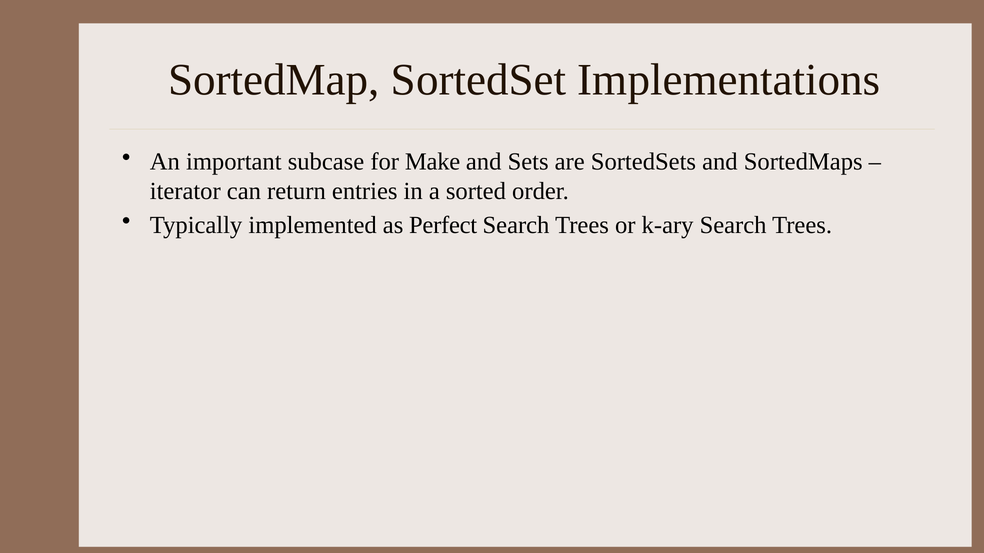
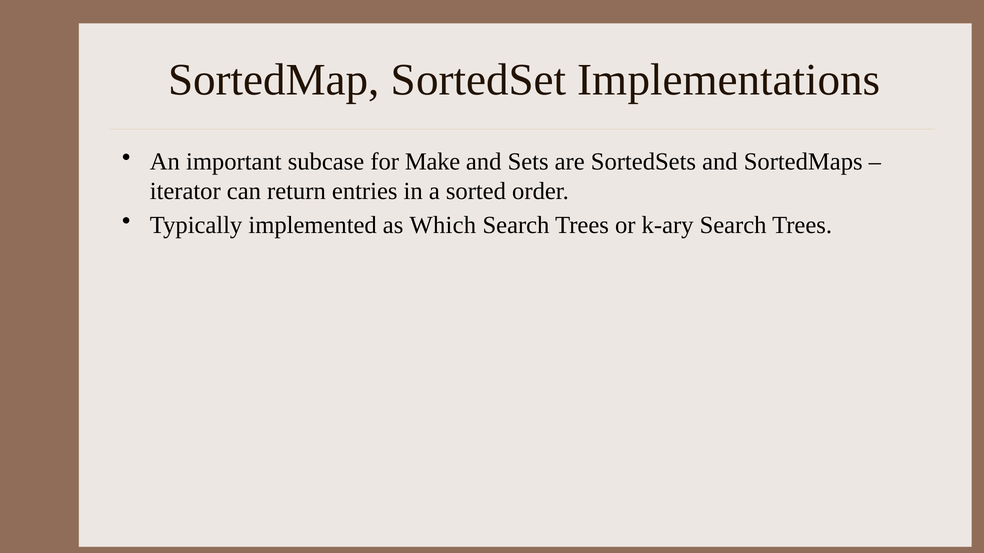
Perfect: Perfect -> Which
